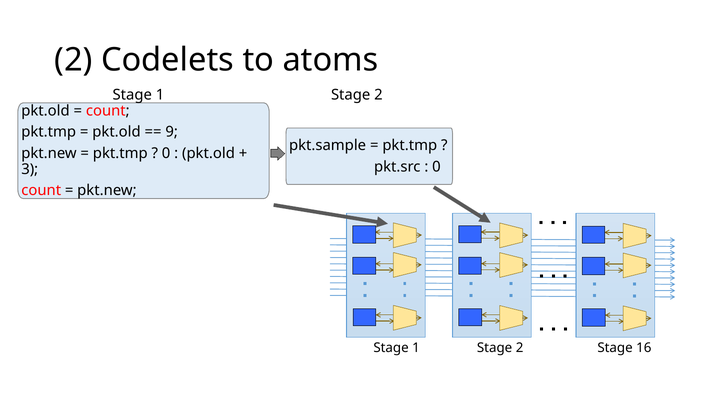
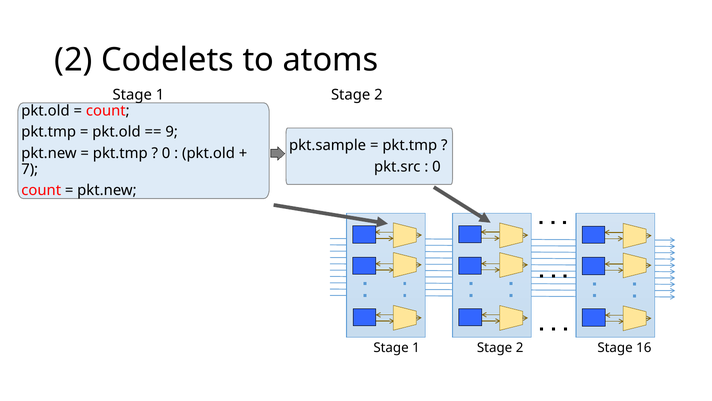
3: 3 -> 7
